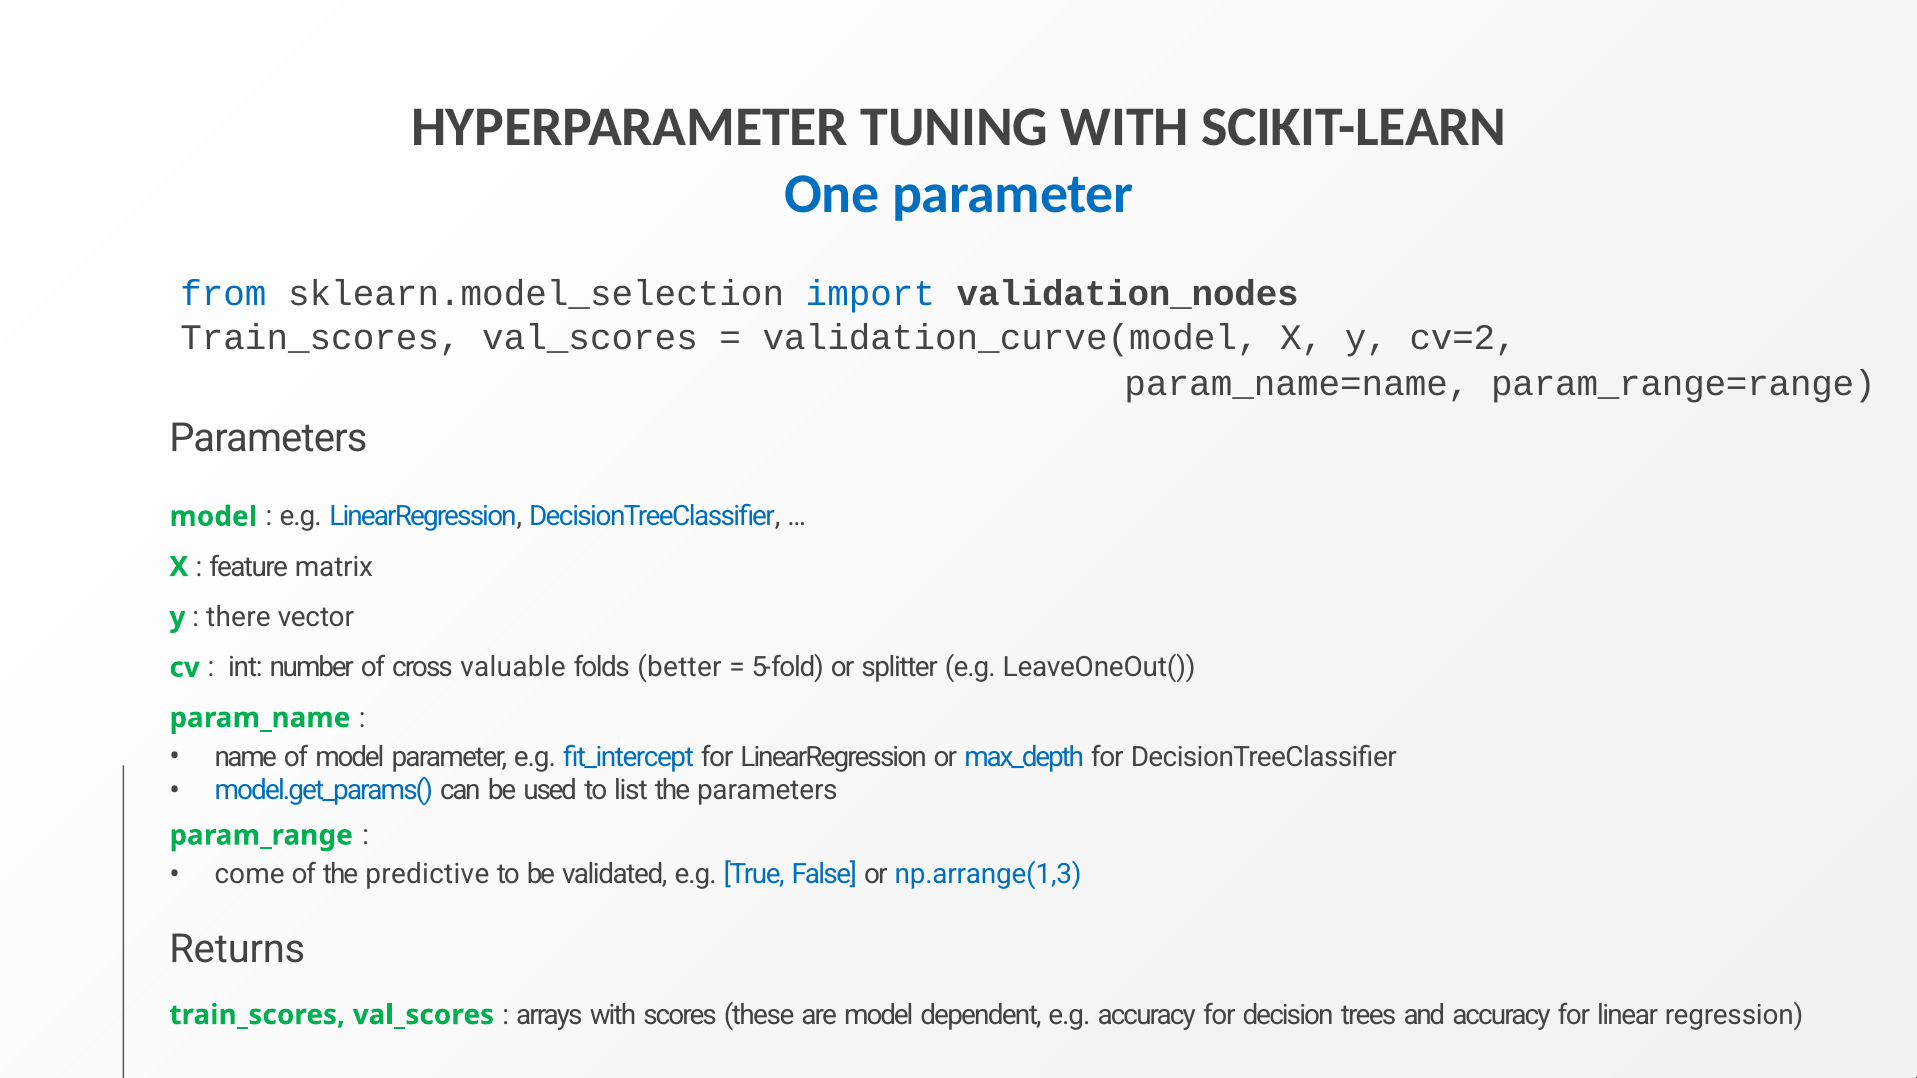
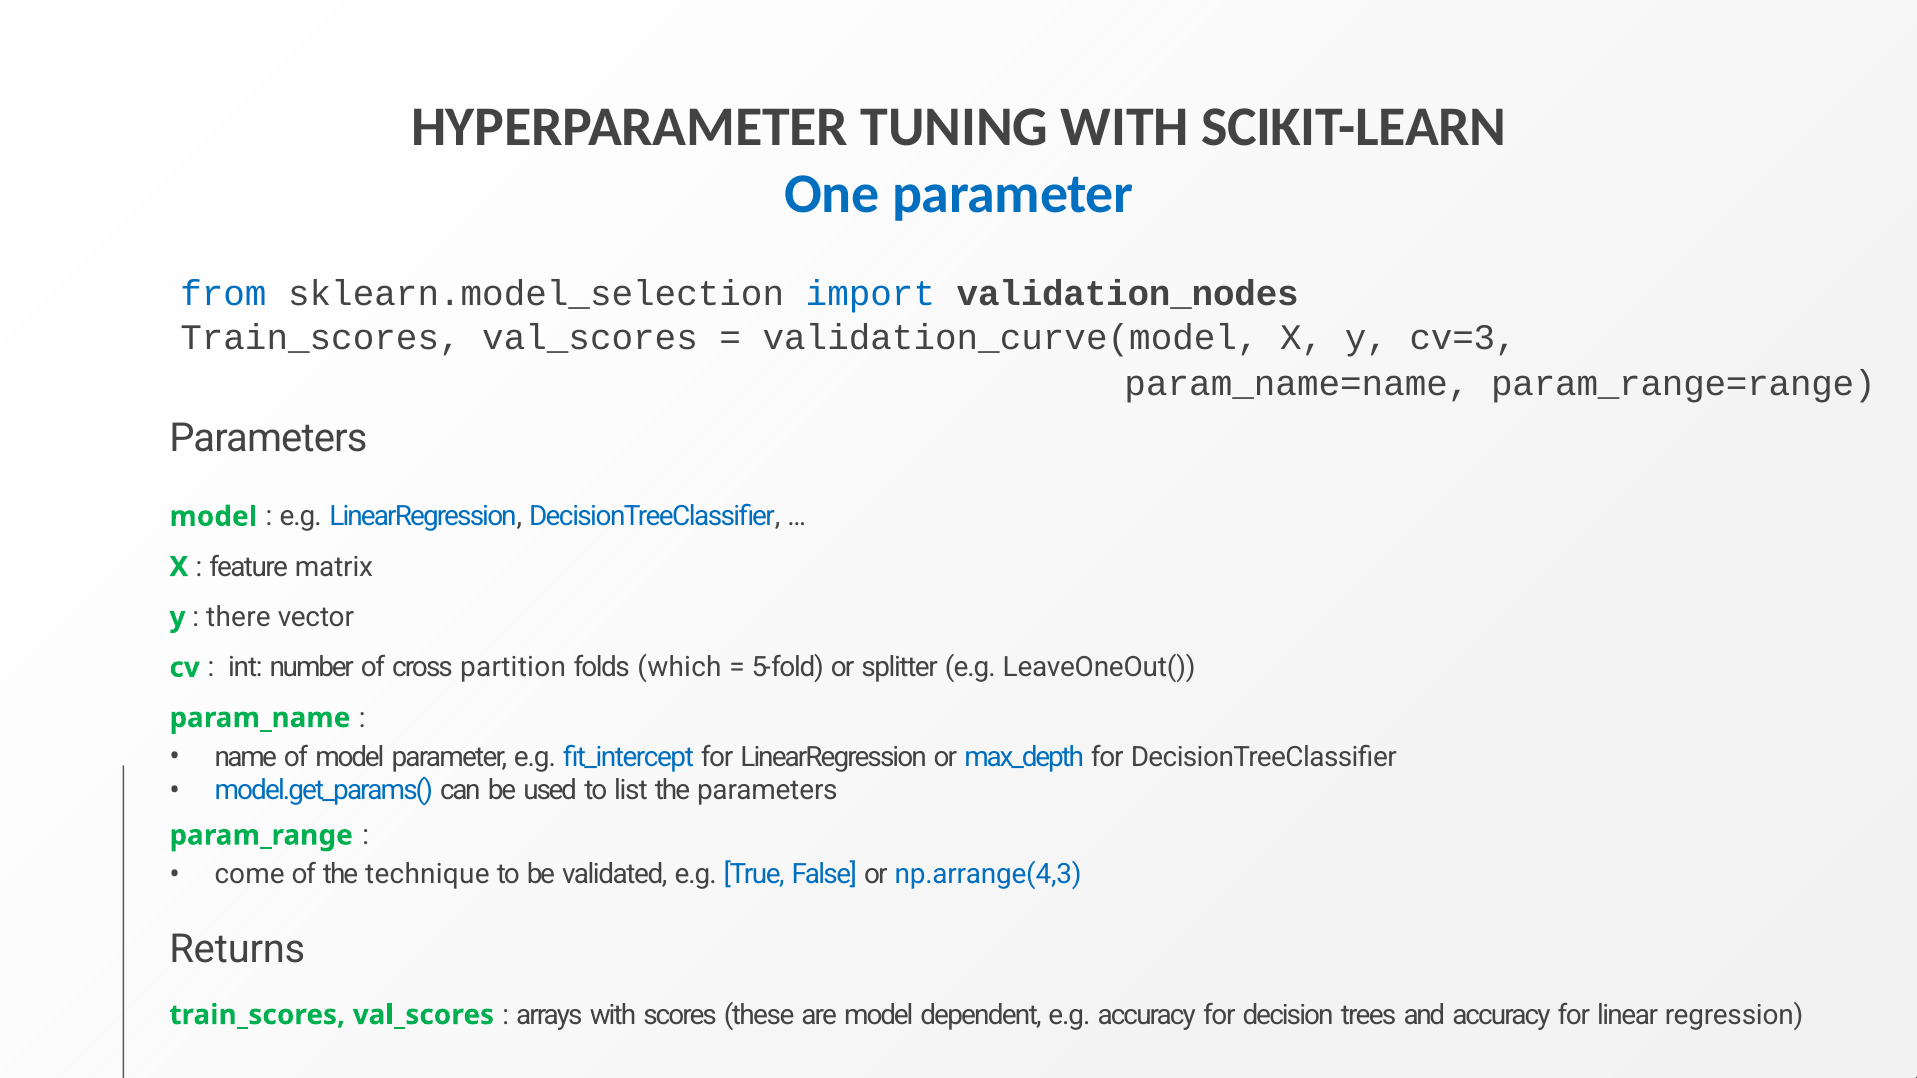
cv=2: cv=2 -> cv=3
valuable: valuable -> partition
better: better -> which
predictive: predictive -> technique
np.arrange(1,3: np.arrange(1,3 -> np.arrange(4,3
